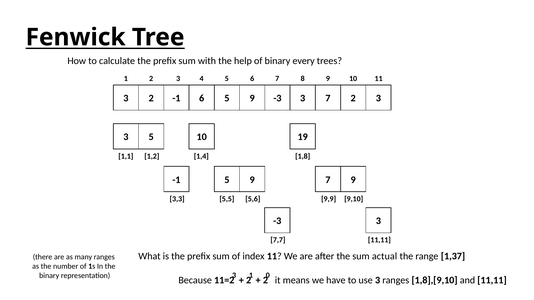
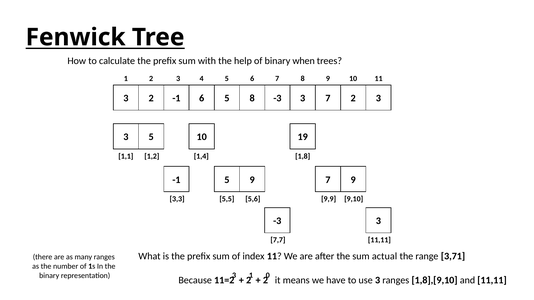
every: every -> when
6 5 9: 9 -> 8
1,37: 1,37 -> 3,71
